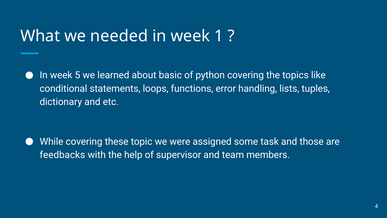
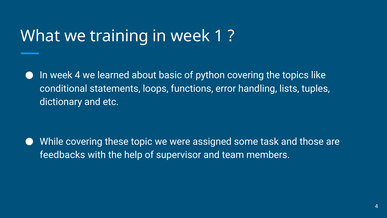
needed: needed -> training
week 5: 5 -> 4
